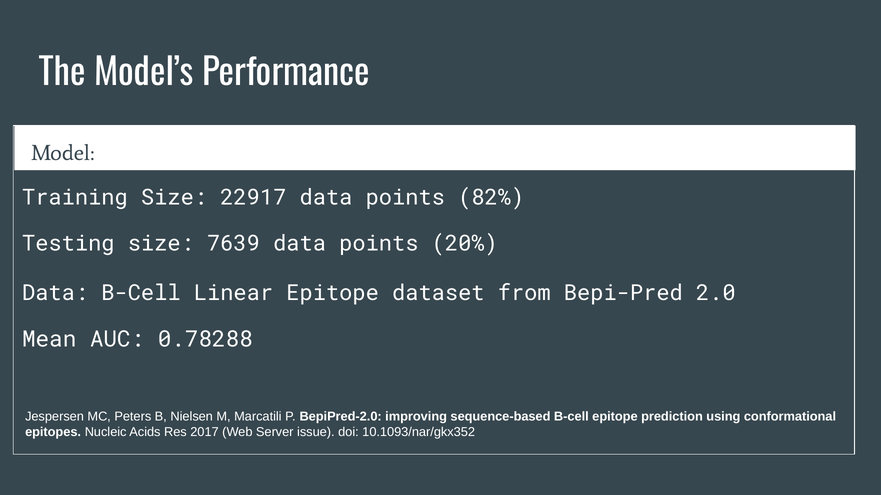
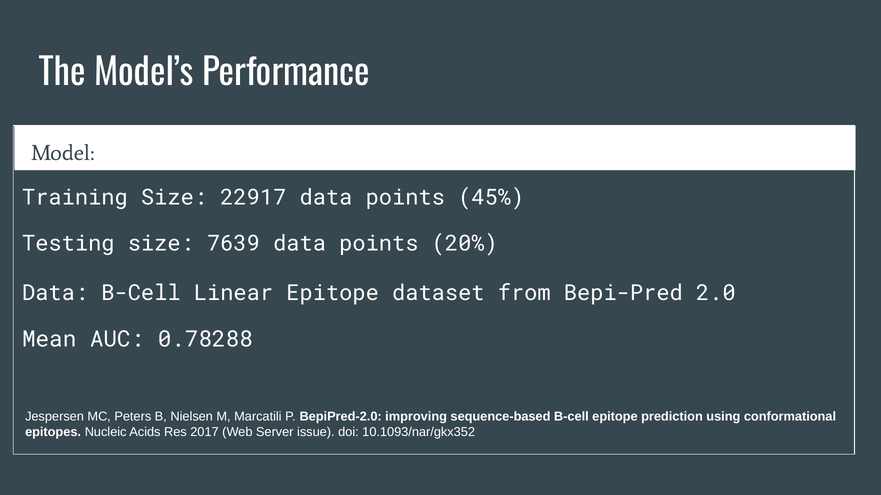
82%: 82% -> 45%
